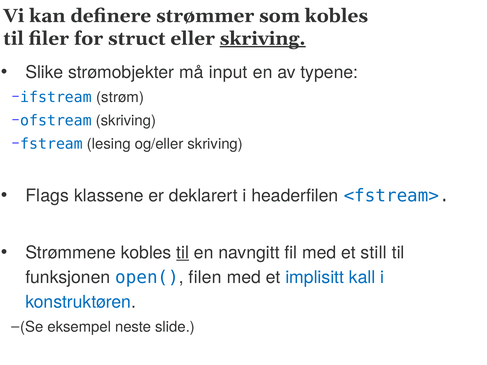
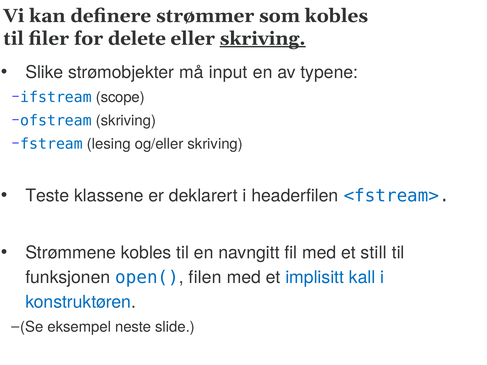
struct: struct -> delete
strøm: strøm -> scope
Flags: Flags -> Teste
til at (183, 253) underline: present -> none
